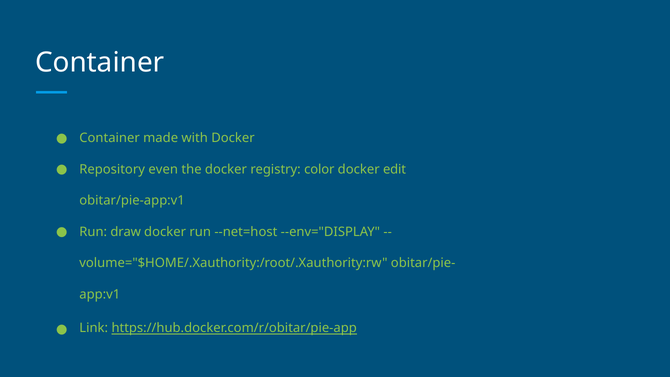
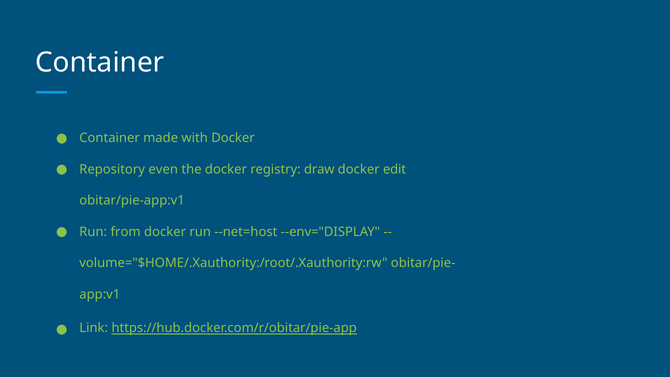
color: color -> draw
draw: draw -> from
